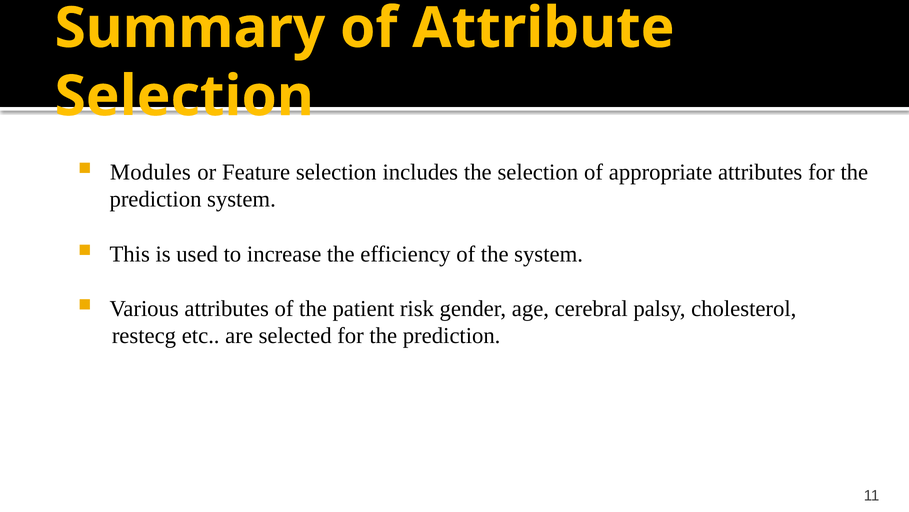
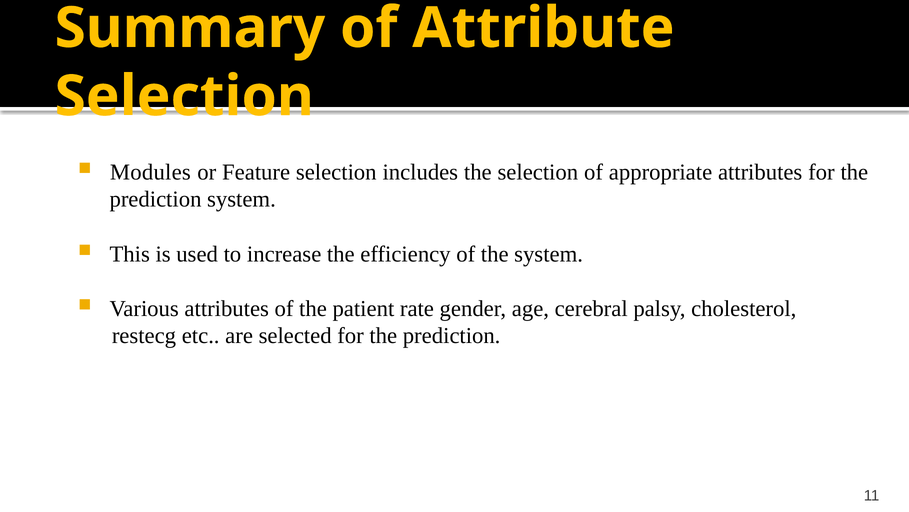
risk: risk -> rate
